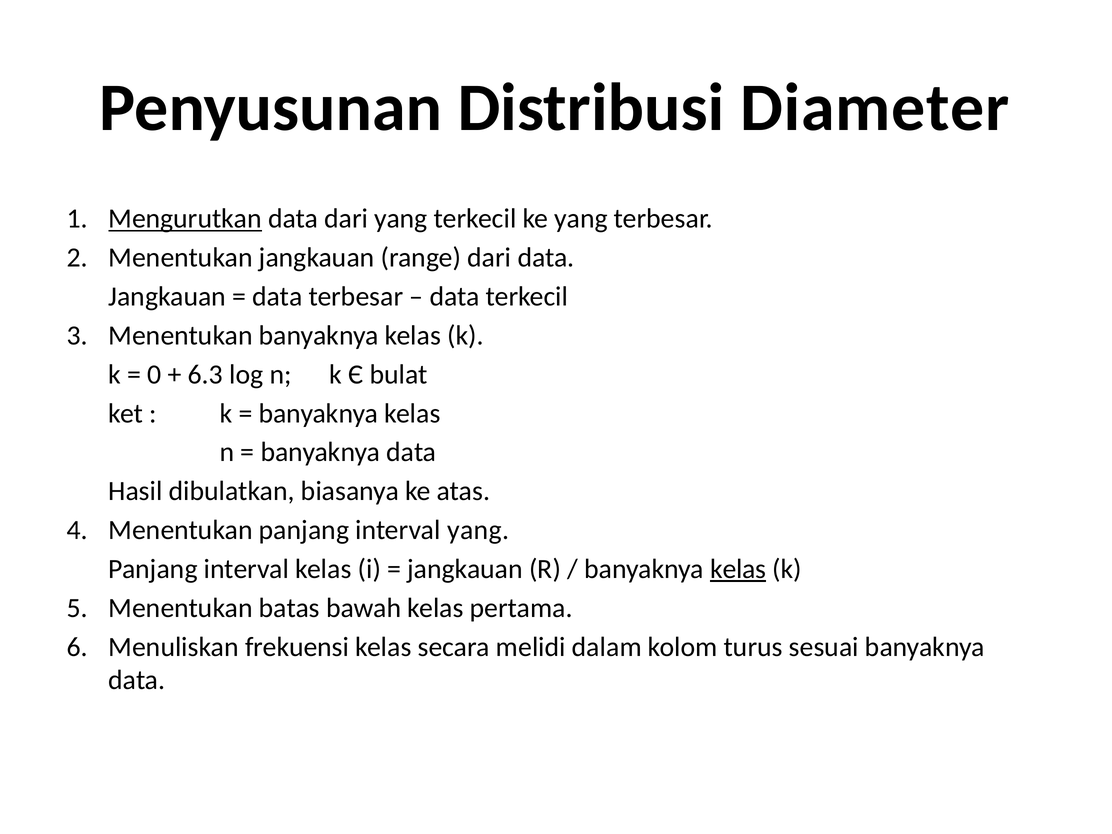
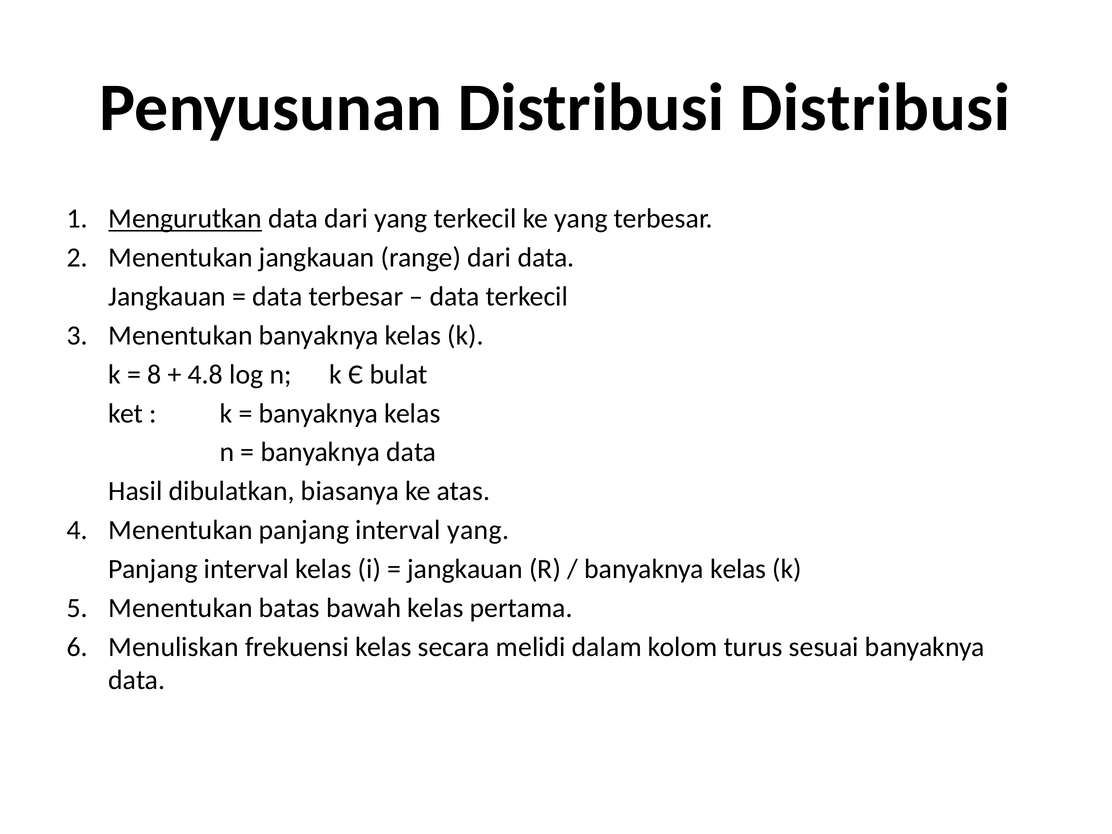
Distribusi Diameter: Diameter -> Distribusi
0: 0 -> 8
6.3: 6.3 -> 4.8
kelas at (738, 569) underline: present -> none
